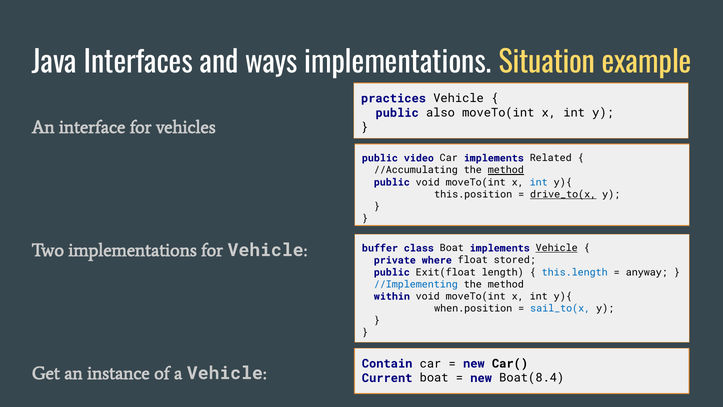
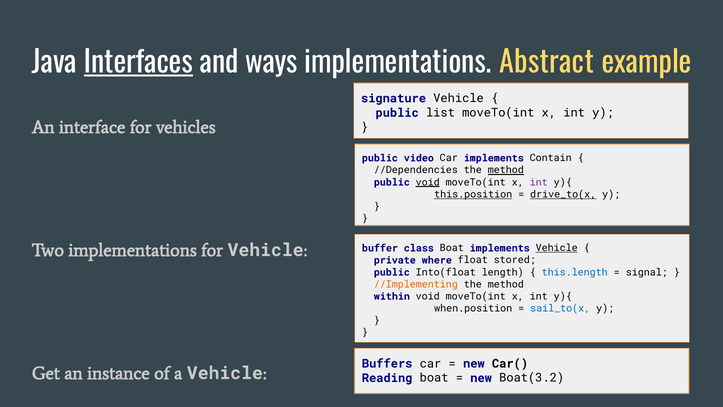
Interfaces underline: none -> present
Situation: Situation -> Abstract
practices: practices -> signature
also: also -> list
Related: Related -> Contain
//Accumulating: //Accumulating -> //Dependencies
void at (428, 182) underline: none -> present
int at (539, 182) colour: blue -> purple
this.position underline: none -> present
Exit(float: Exit(float -> Into(float
anyway: anyway -> signal
//Implementing colour: blue -> orange
Contain: Contain -> Buffers
Current: Current -> Reading
Boat(8.4: Boat(8.4 -> Boat(3.2
